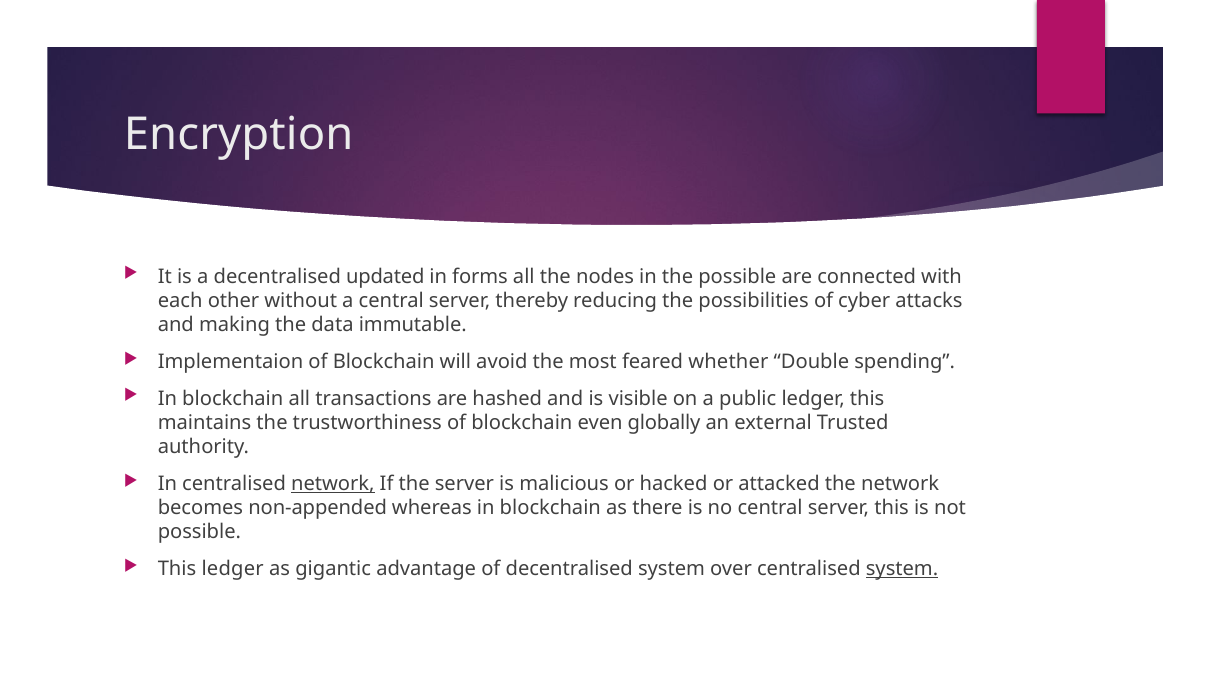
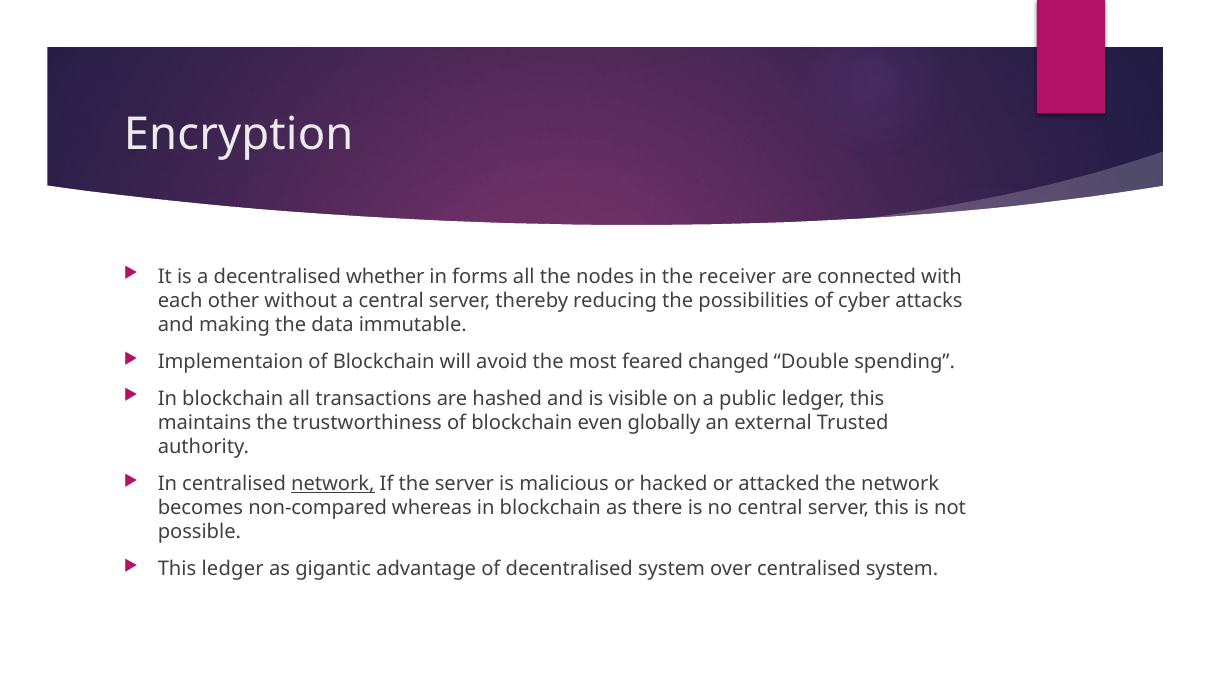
updated: updated -> whether
the possible: possible -> receiver
whether: whether -> changed
non-appended: non-appended -> non-compared
system at (902, 569) underline: present -> none
